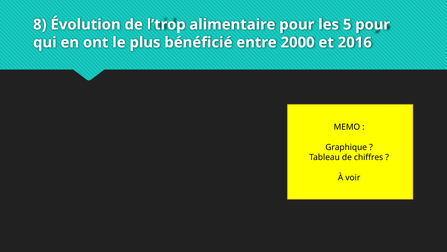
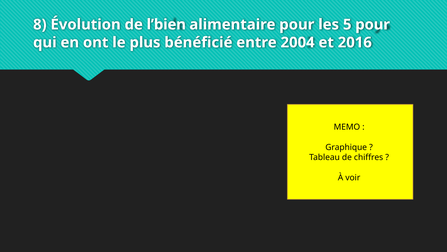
l’trop: l’trop -> l’bien
2000: 2000 -> 2004
